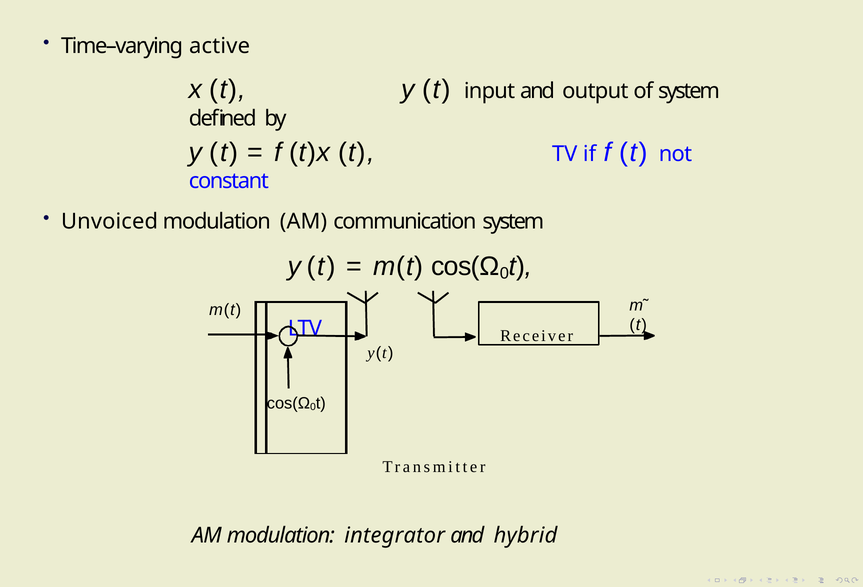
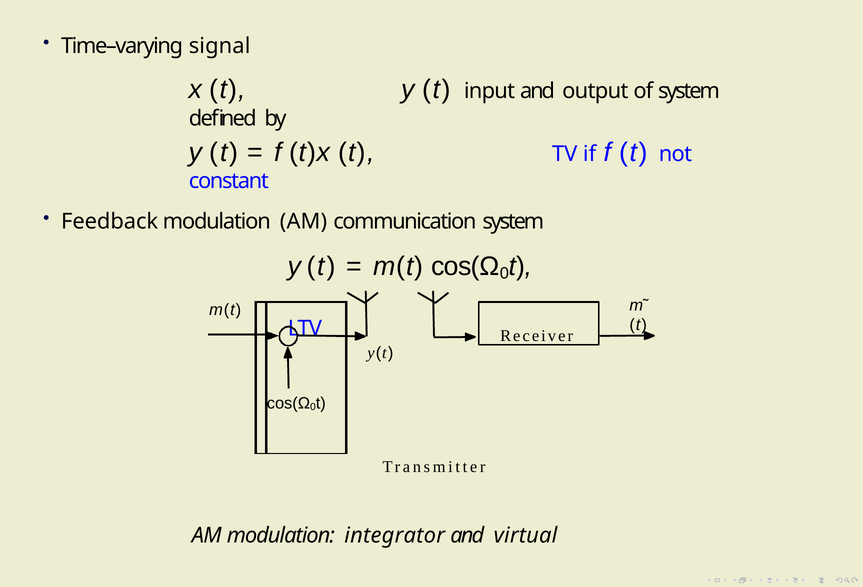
active: active -> signal
Unvoiced: Unvoiced -> Feedback
hybrid: hybrid -> virtual
